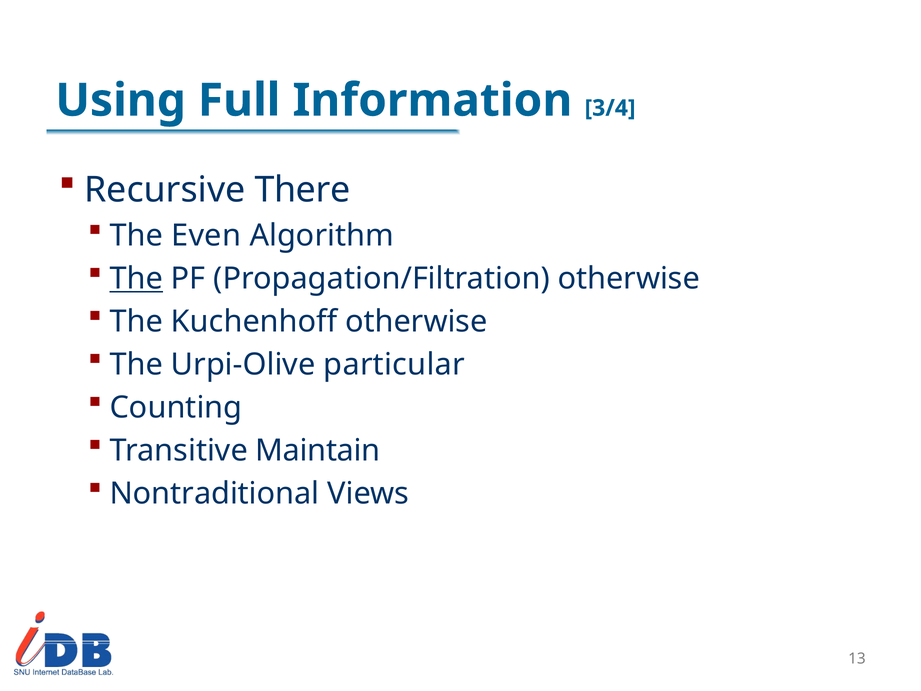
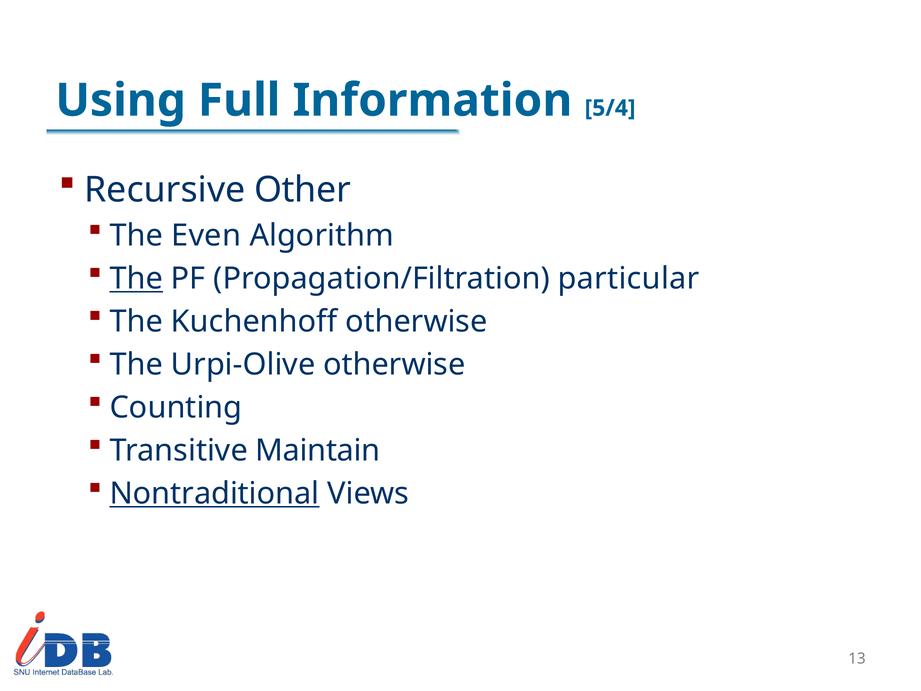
3/4: 3/4 -> 5/4
There: There -> Other
Propagation/Filtration otherwise: otherwise -> particular
Urpi-Olive particular: particular -> otherwise
Nontraditional underline: none -> present
